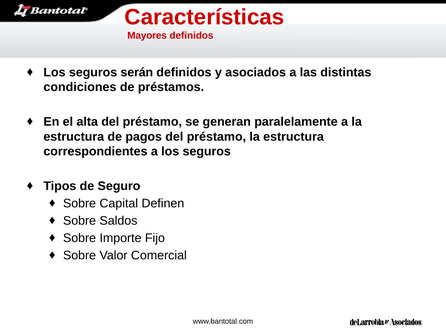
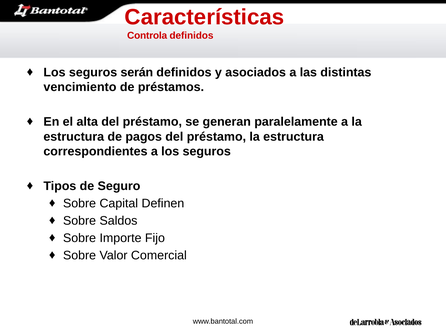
Mayores: Mayores -> Controla
condiciones: condiciones -> vencimiento
